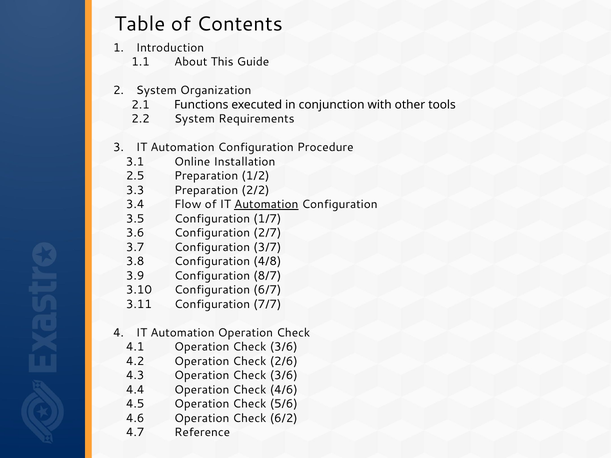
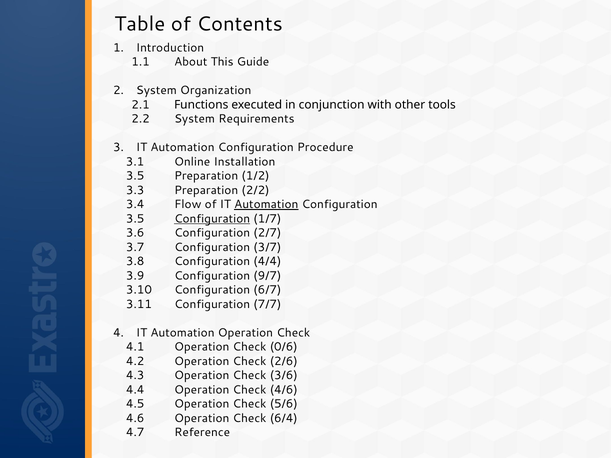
2.5 at (135, 176): 2.5 -> 3.5
Configuration at (212, 219) underline: none -> present
4/8: 4/8 -> 4/4
8/7: 8/7 -> 9/7
4.1 Operation Check 3/6: 3/6 -> 0/6
6/2: 6/2 -> 6/4
